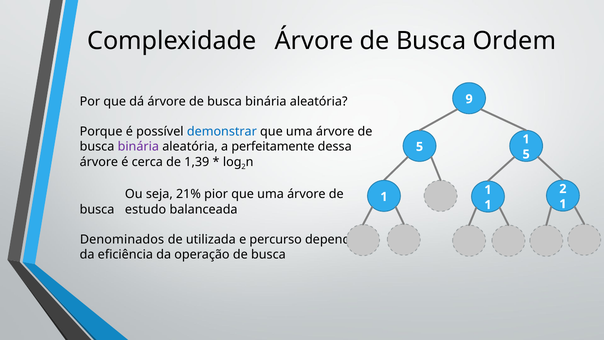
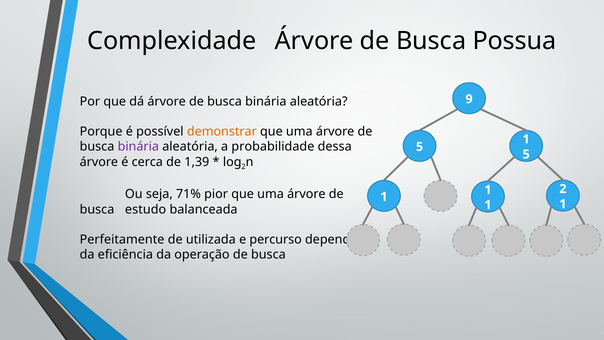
Ordem: Ordem -> Possua
demonstrar colour: blue -> orange
perfeitamente: perfeitamente -> probabilidade
21%: 21% -> 71%
Denominados: Denominados -> Perfeitamente
